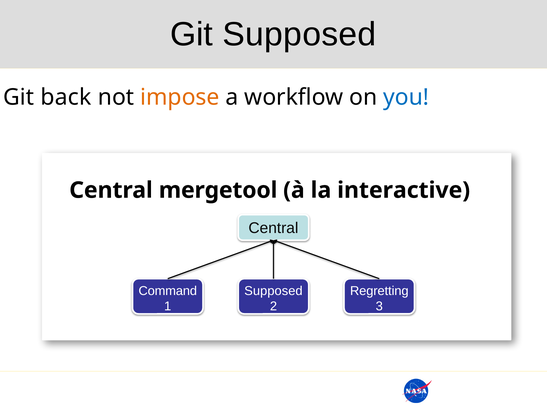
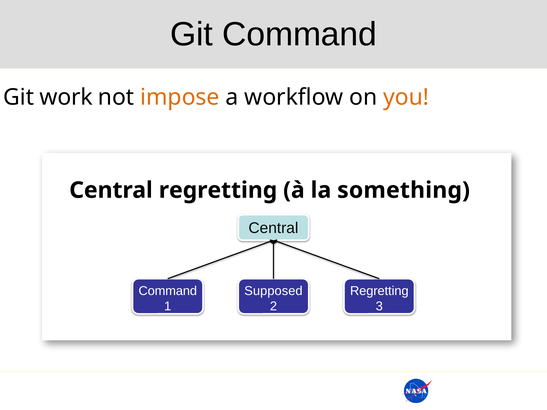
Git Supposed: Supposed -> Command
back: back -> work
you colour: blue -> orange
Central mergetool: mergetool -> regretting
interactive: interactive -> something
